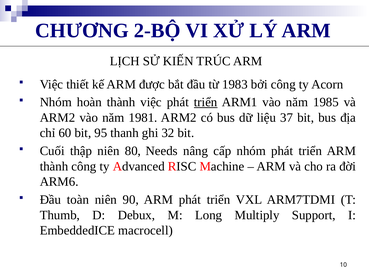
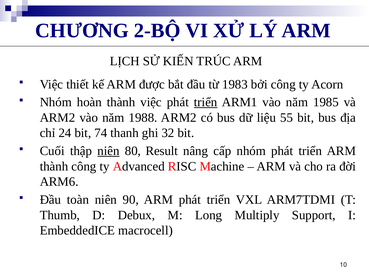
1981: 1981 -> 1988
37: 37 -> 55
60: 60 -> 24
95: 95 -> 74
niên at (109, 151) underline: none -> present
Needs: Needs -> Result
